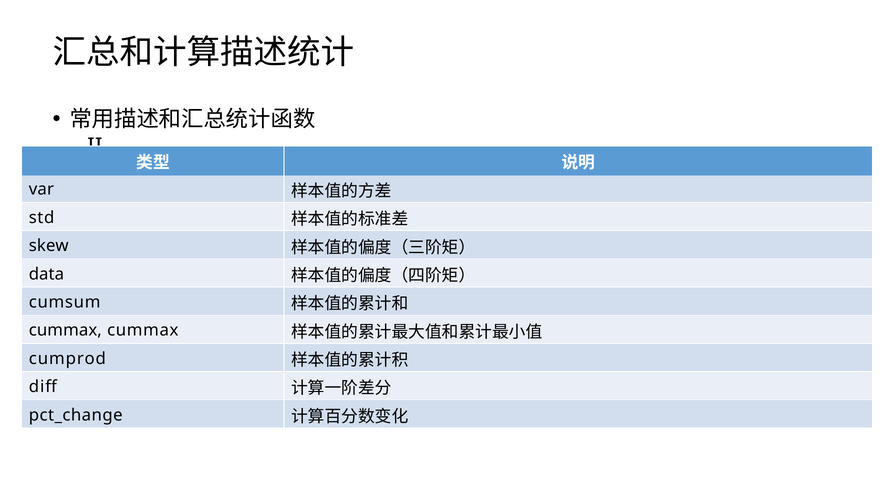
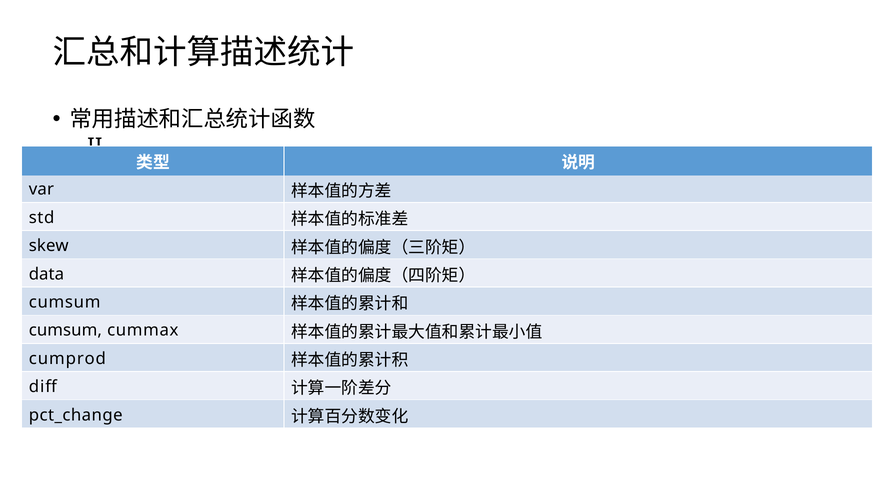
cummax at (65, 330): cummax -> cumsum
